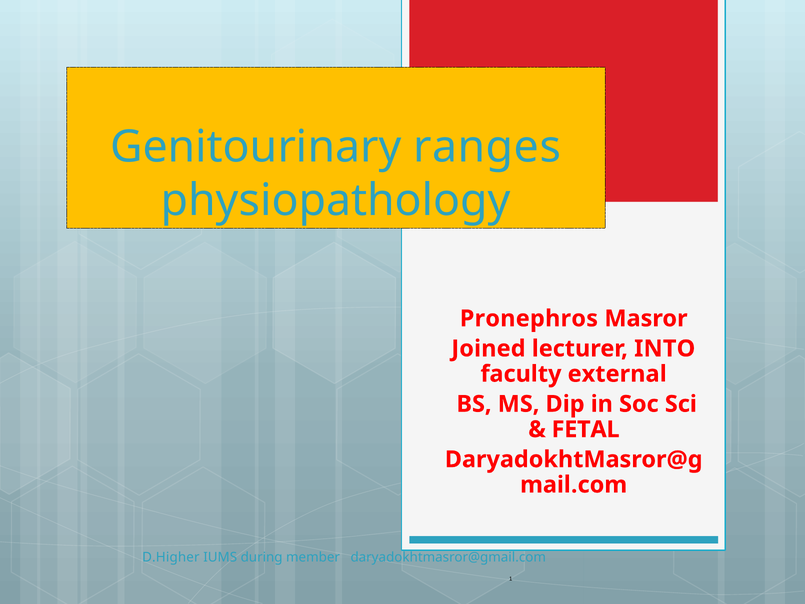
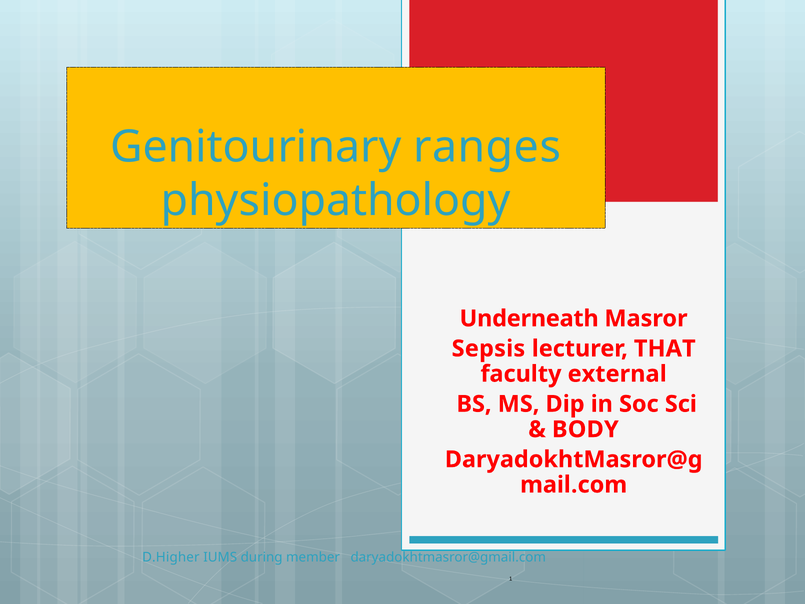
Pronephros: Pronephros -> Underneath
Joined: Joined -> Sepsis
INTO: INTO -> THAT
FETAL: FETAL -> BODY
